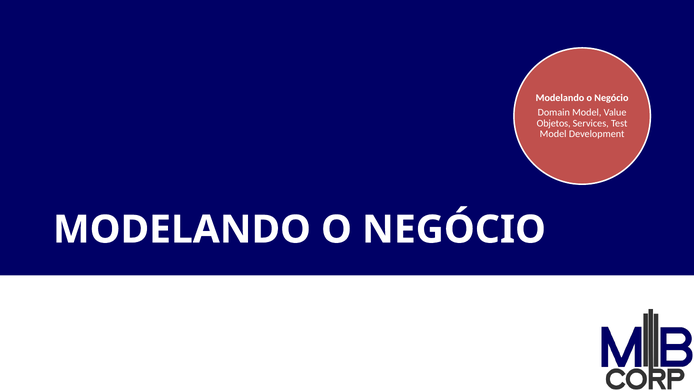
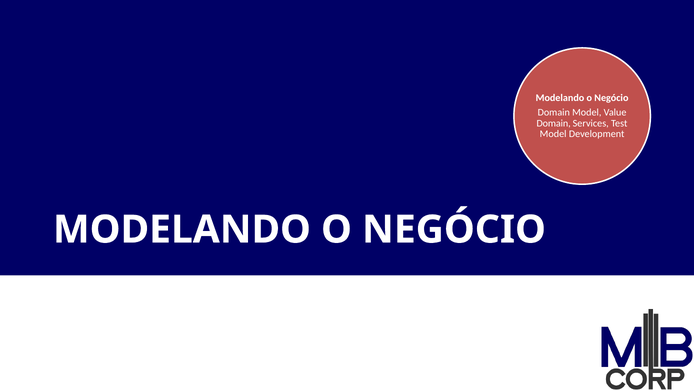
Objetos at (554, 123): Objetos -> Domain
